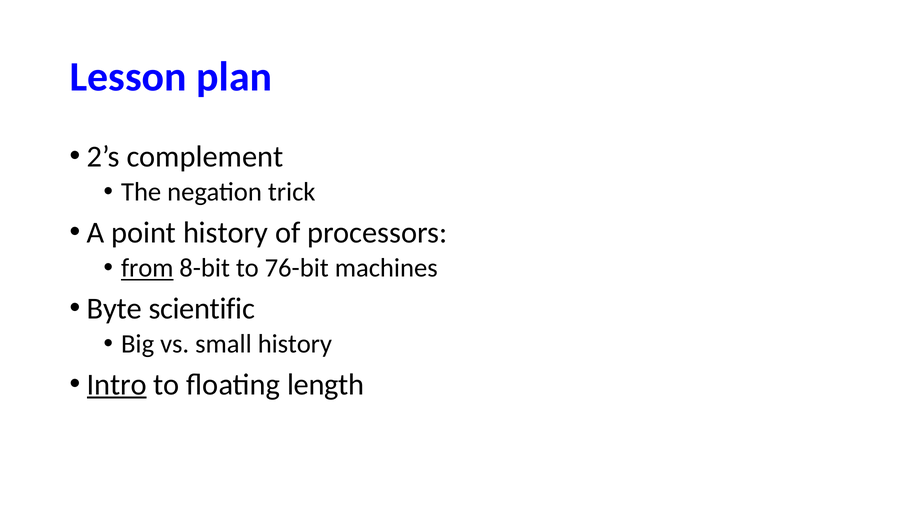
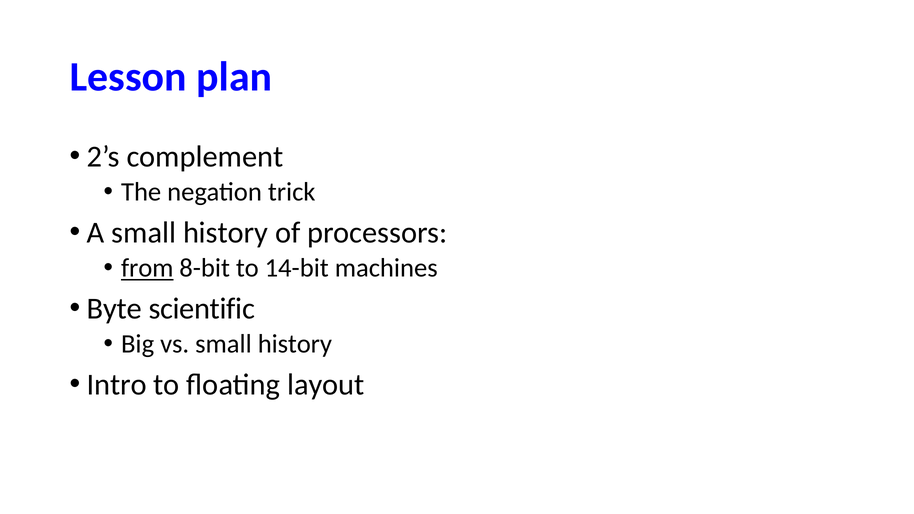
A point: point -> small
76-bit: 76-bit -> 14-bit
Intro underline: present -> none
length: length -> layout
